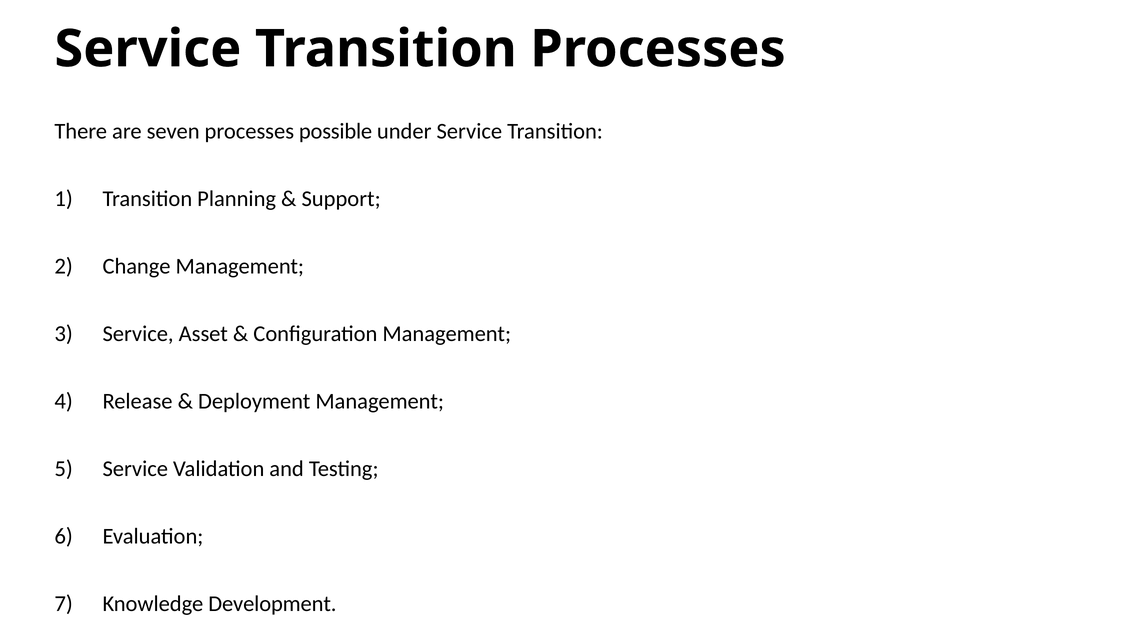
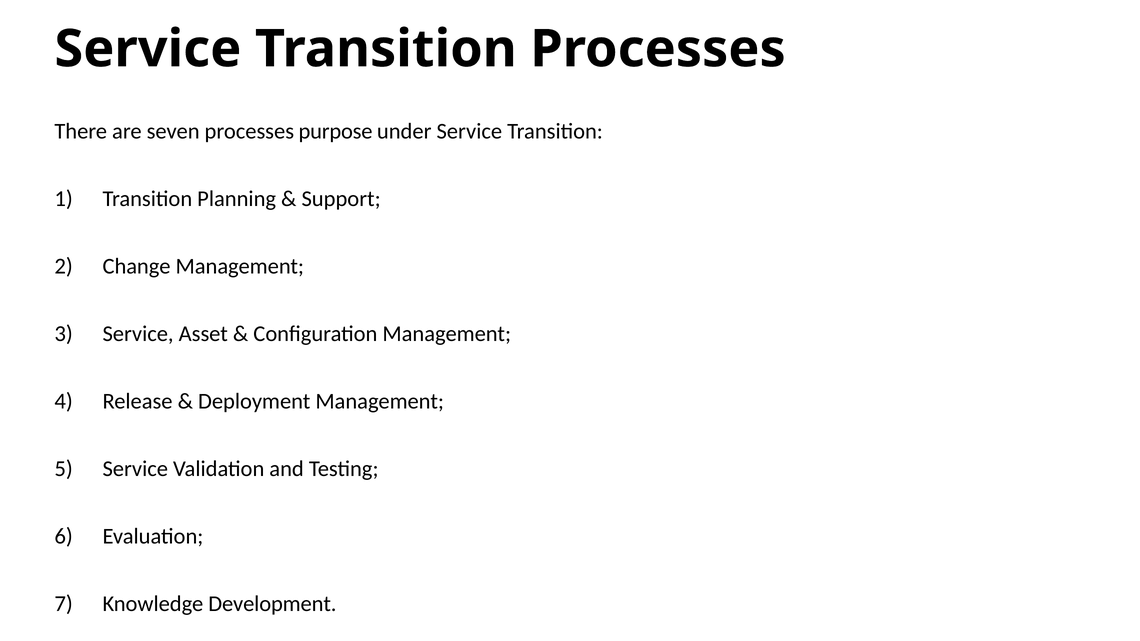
possible: possible -> purpose
